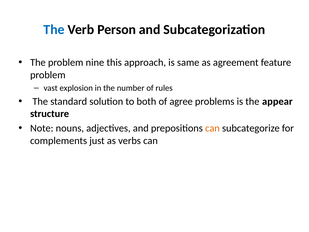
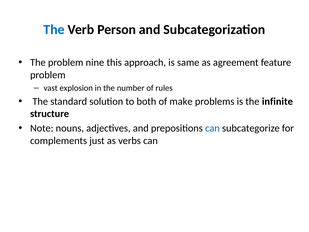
agree: agree -> make
appear: appear -> infinite
can at (212, 128) colour: orange -> blue
